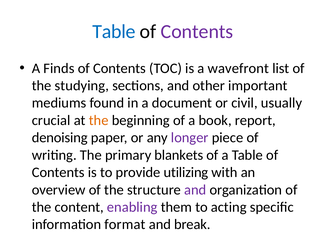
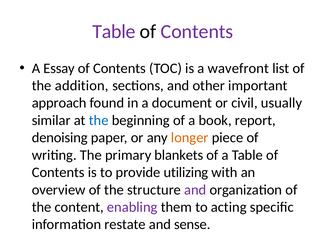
Table at (114, 32) colour: blue -> purple
Finds: Finds -> Essay
studying: studying -> addition
mediums: mediums -> approach
crucial: crucial -> similar
the at (99, 121) colour: orange -> blue
longer colour: purple -> orange
format: format -> restate
break: break -> sense
